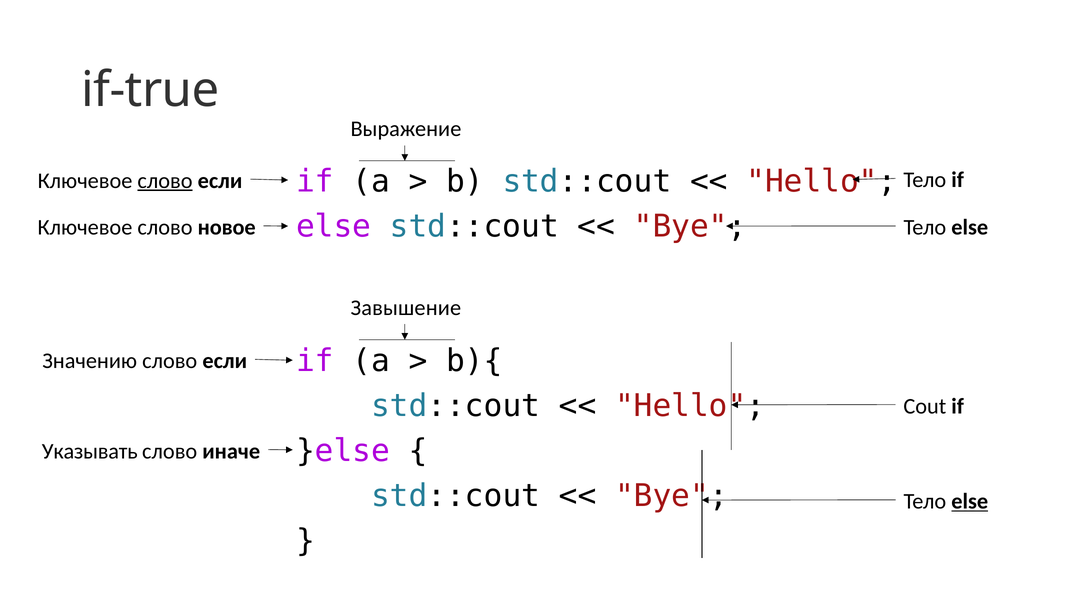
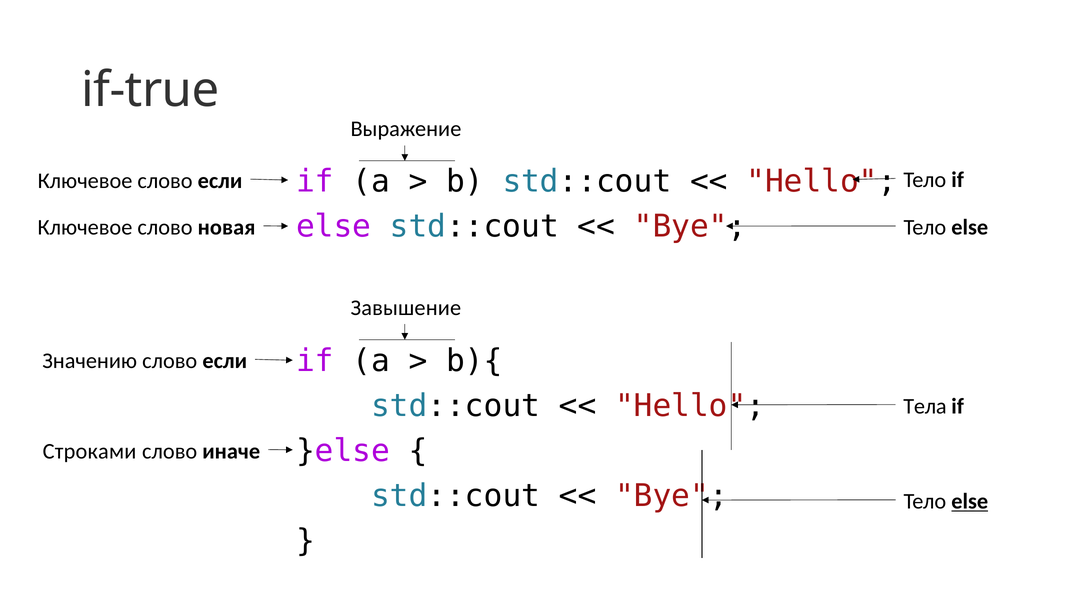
слово at (165, 181) underline: present -> none
новое: новое -> новая
Cout: Cout -> Тела
Указывать: Указывать -> Строками
